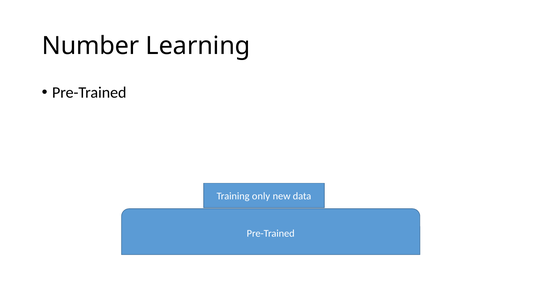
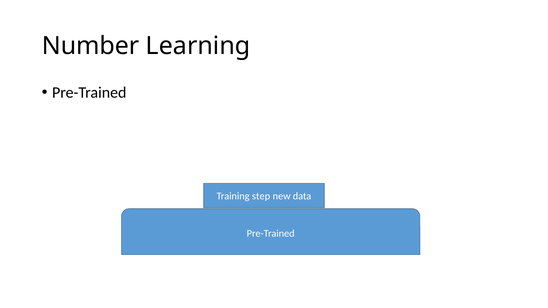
only: only -> step
